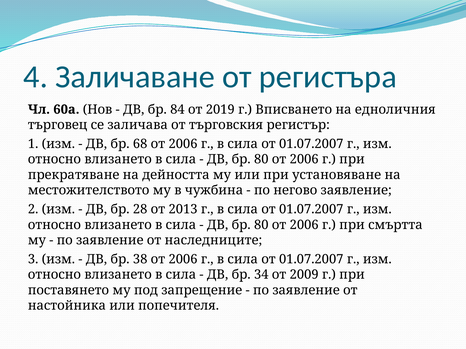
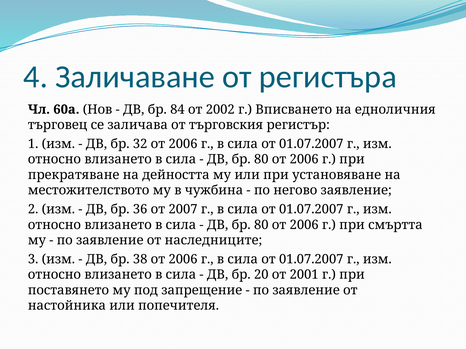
2019: 2019 -> 2002
68: 68 -> 32
28: 28 -> 36
2013: 2013 -> 2007
34: 34 -> 20
2009: 2009 -> 2001
